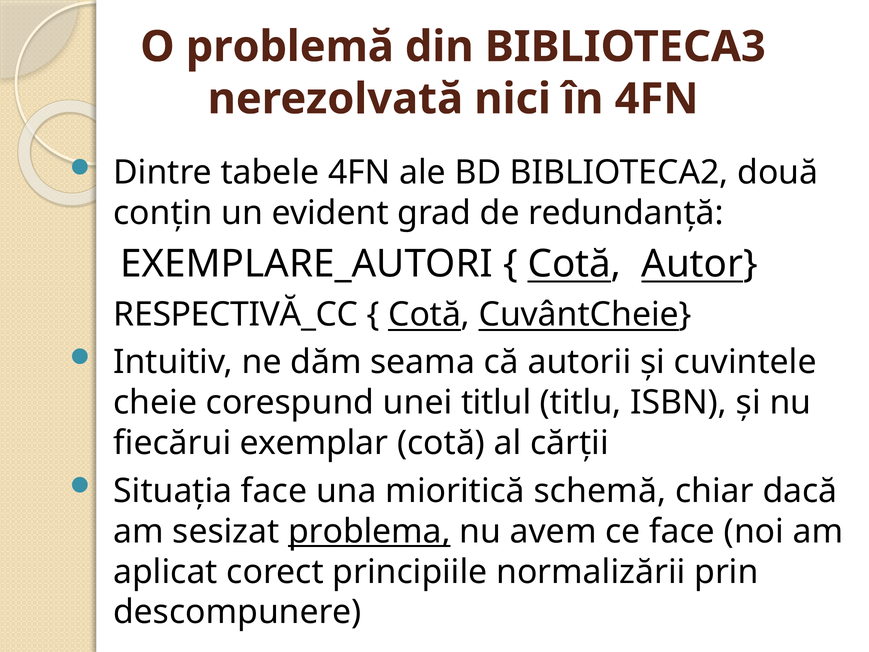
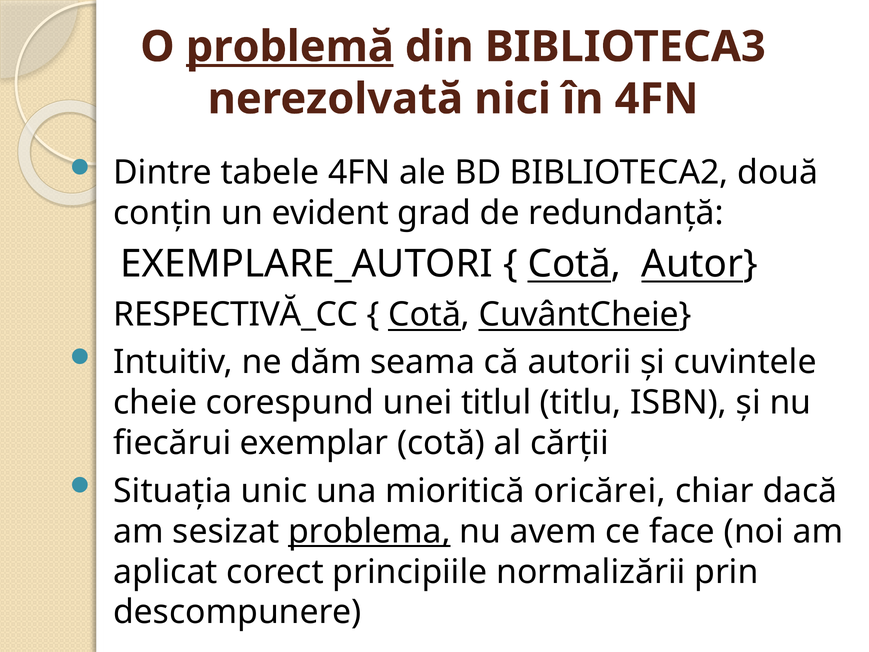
problemă underline: none -> present
Situaţia face: face -> unic
schemă: schemă -> oricărei
